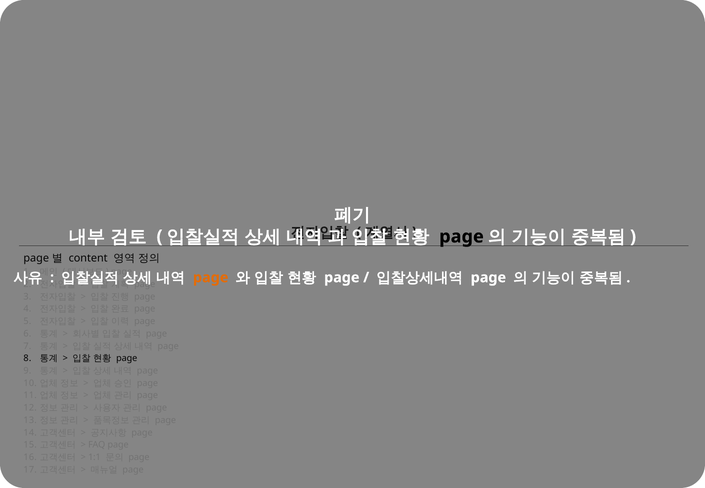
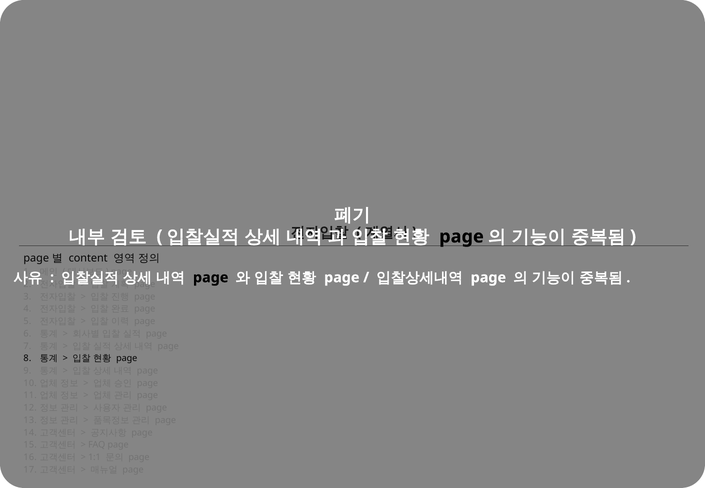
page at (211, 278) colour: orange -> black
